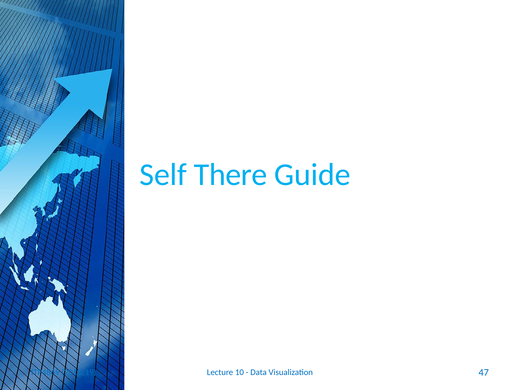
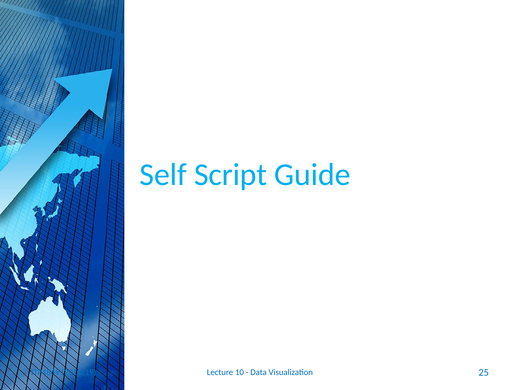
There: There -> Script
47: 47 -> 25
